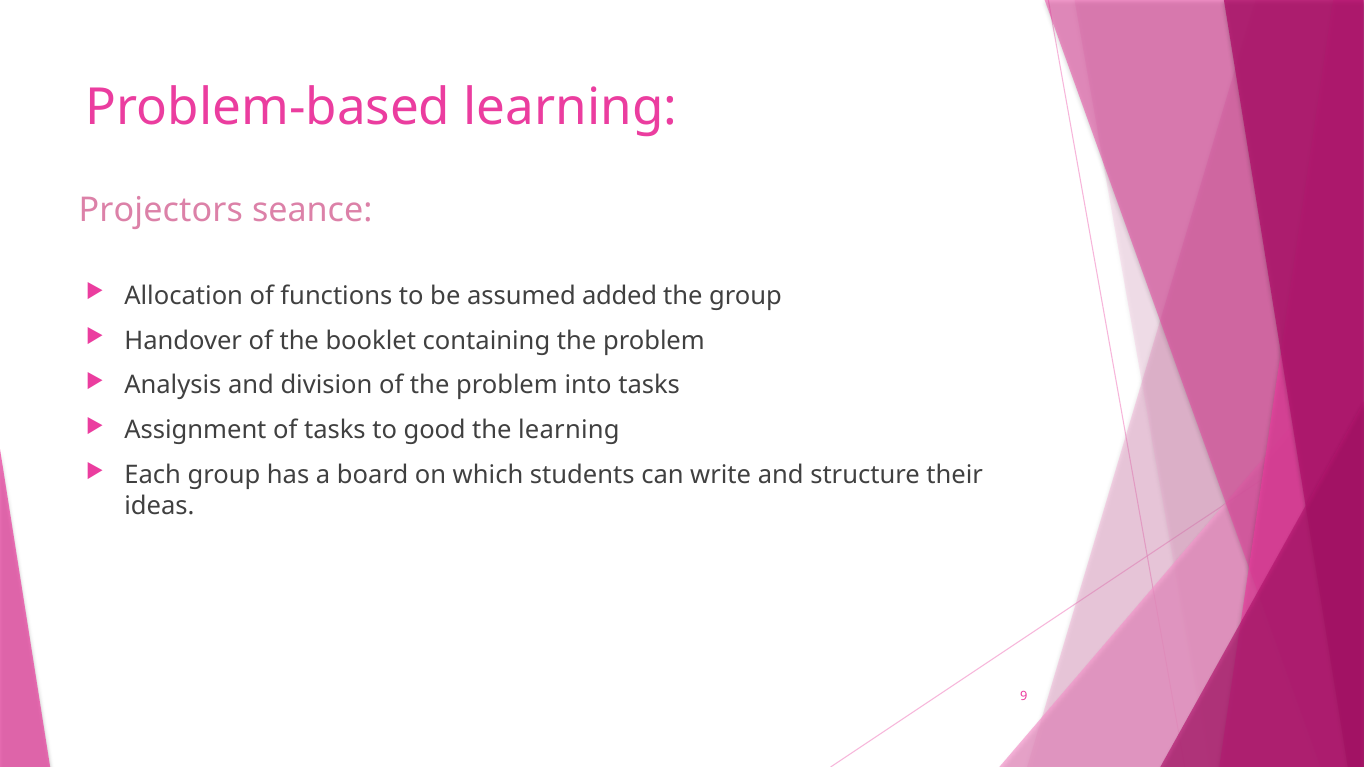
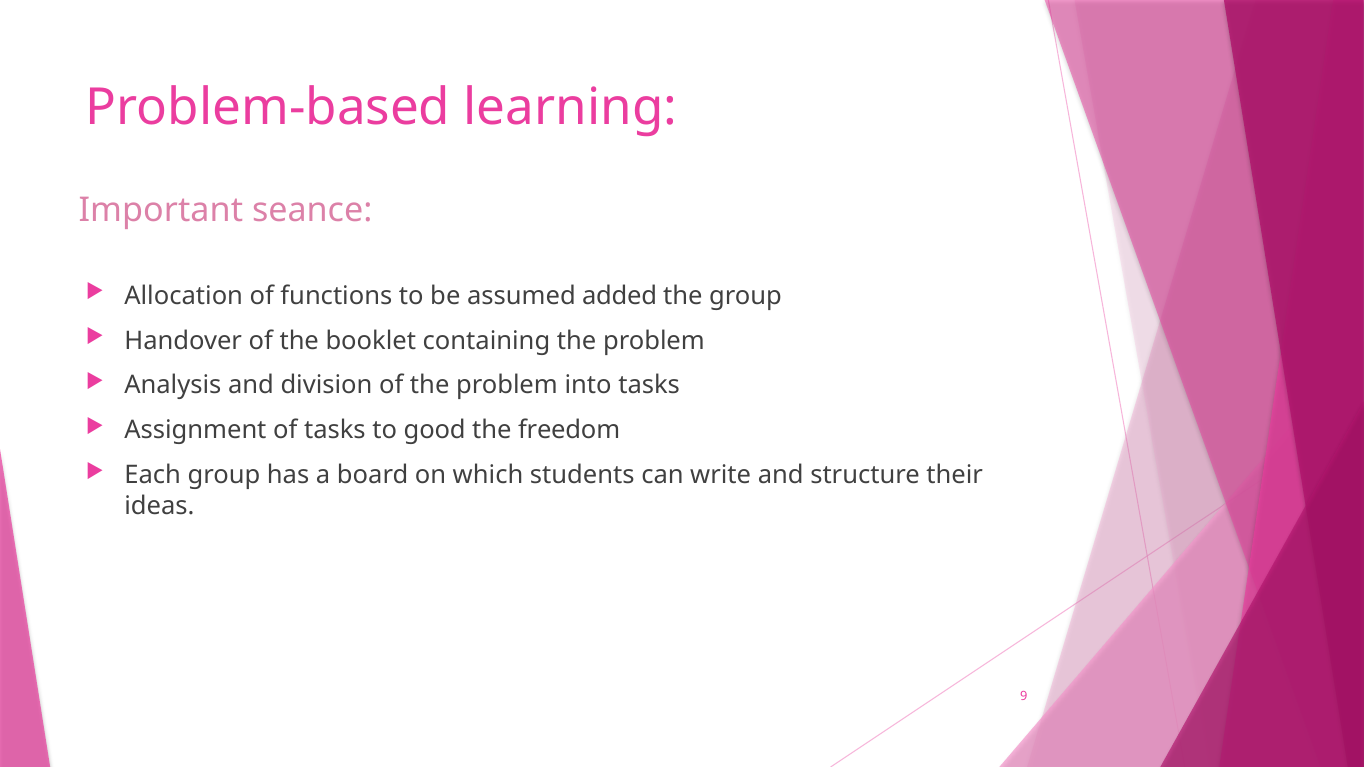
Projectors: Projectors -> Important
the learning: learning -> freedom
